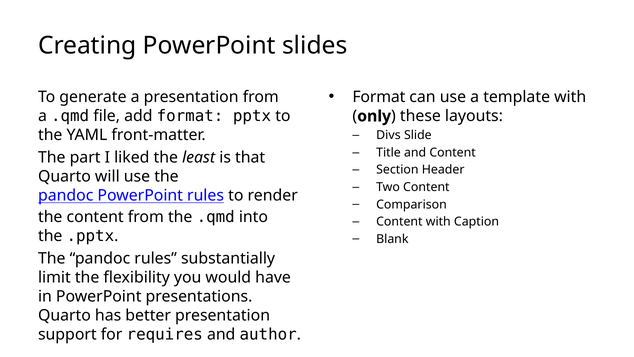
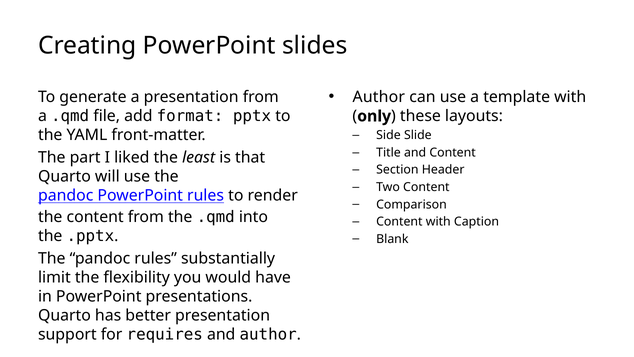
Format at (379, 97): Format -> Author
Divs: Divs -> Side
